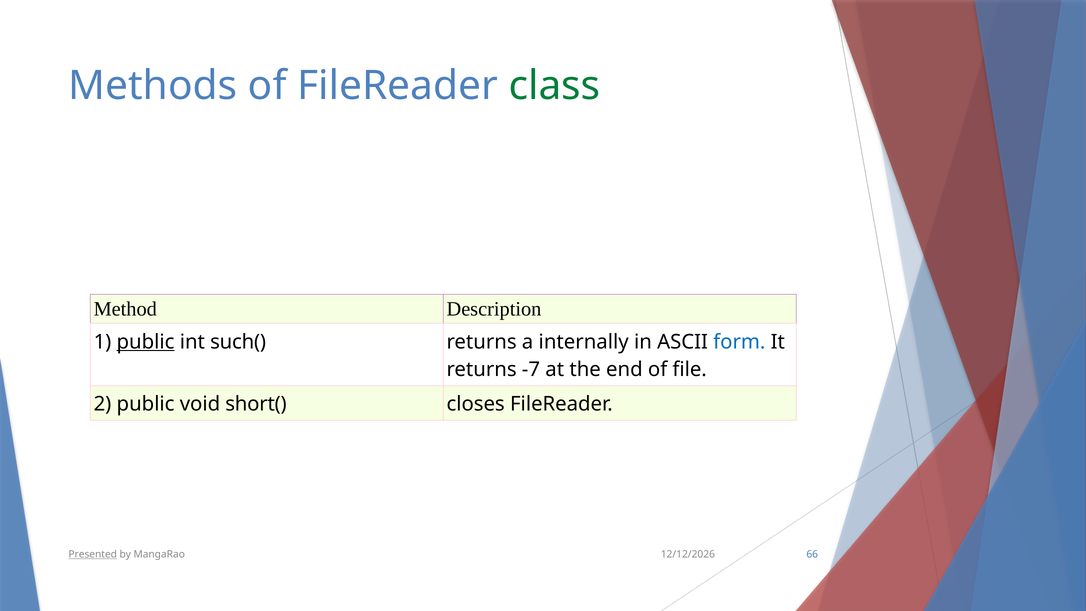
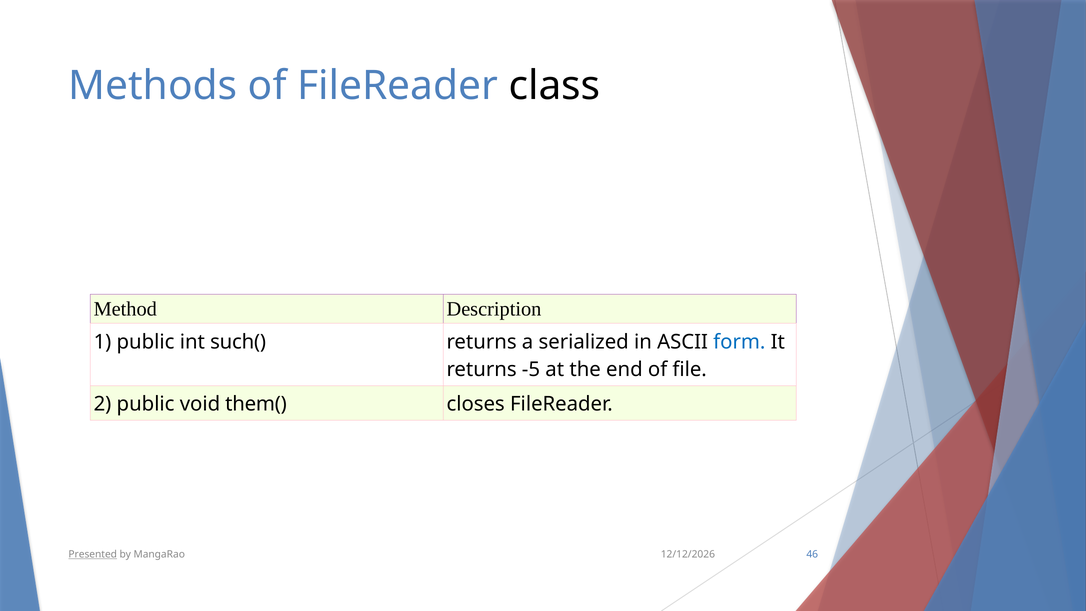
class colour: green -> black
public at (146, 342) underline: present -> none
internally: internally -> serialized
-7: -7 -> -5
short(: short( -> them(
66: 66 -> 46
